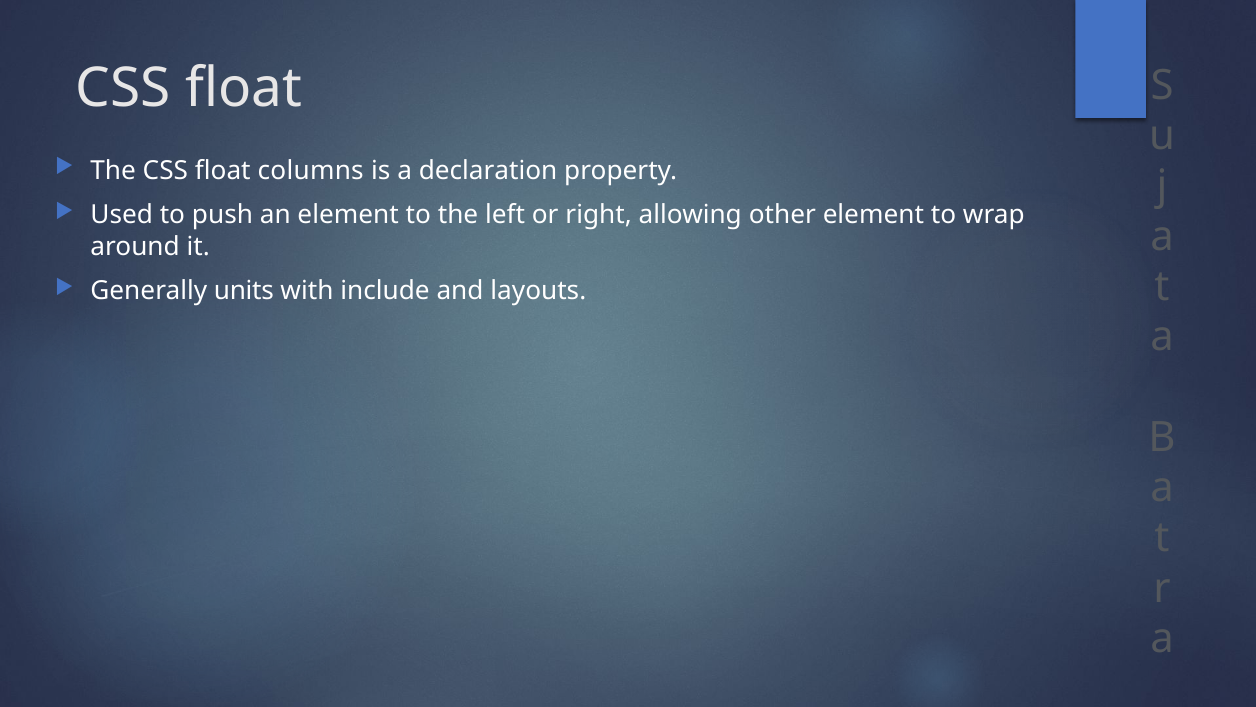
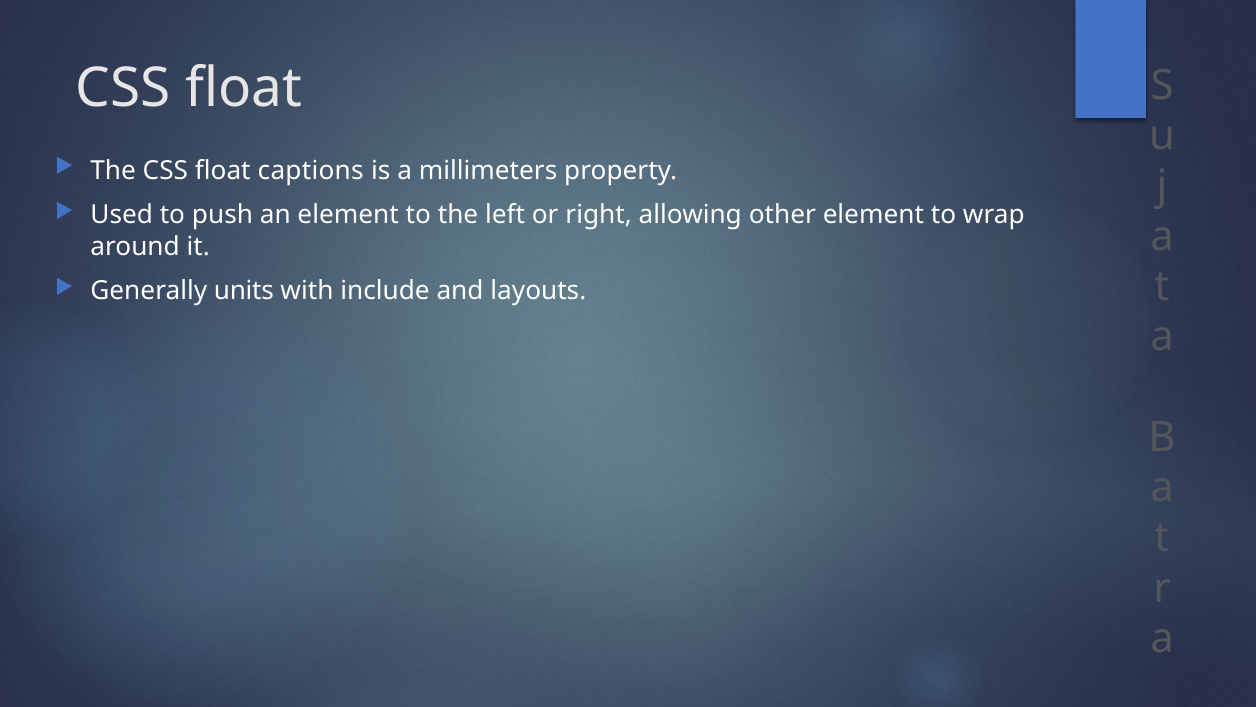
columns: columns -> captions
declaration: declaration -> millimeters
